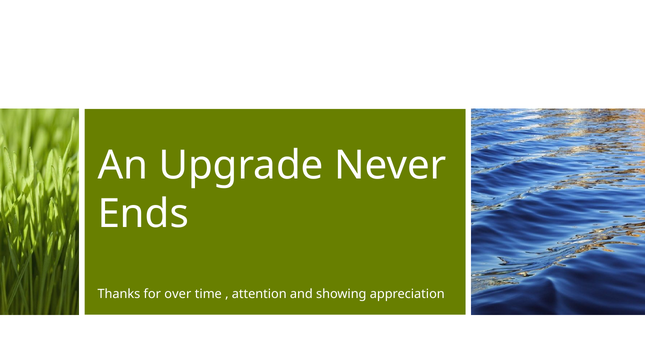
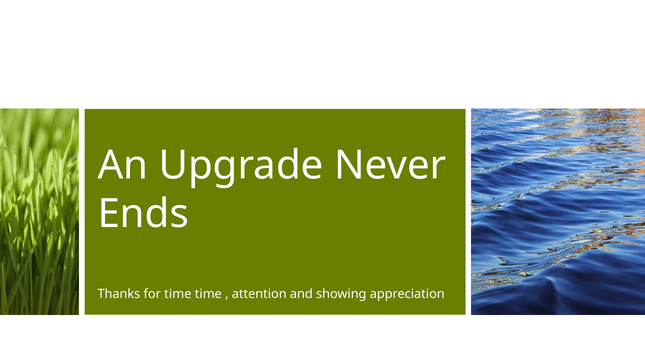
for over: over -> time
